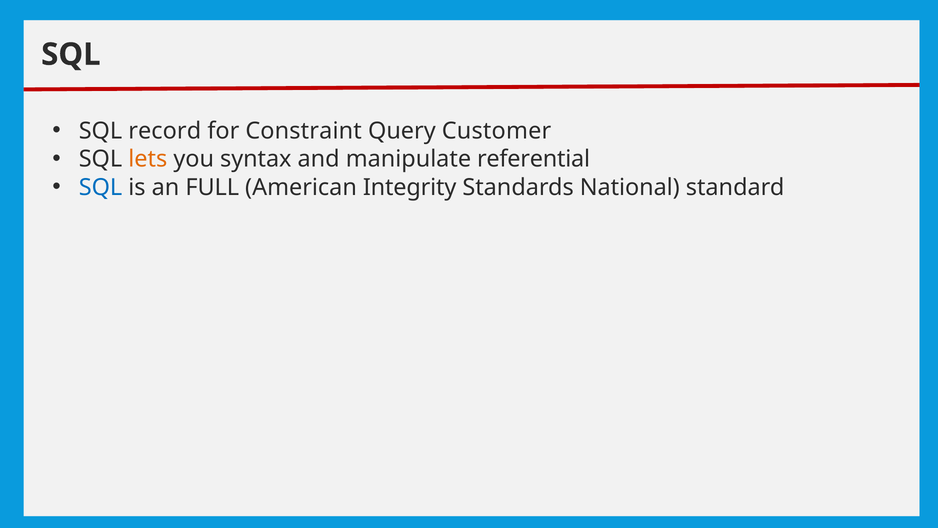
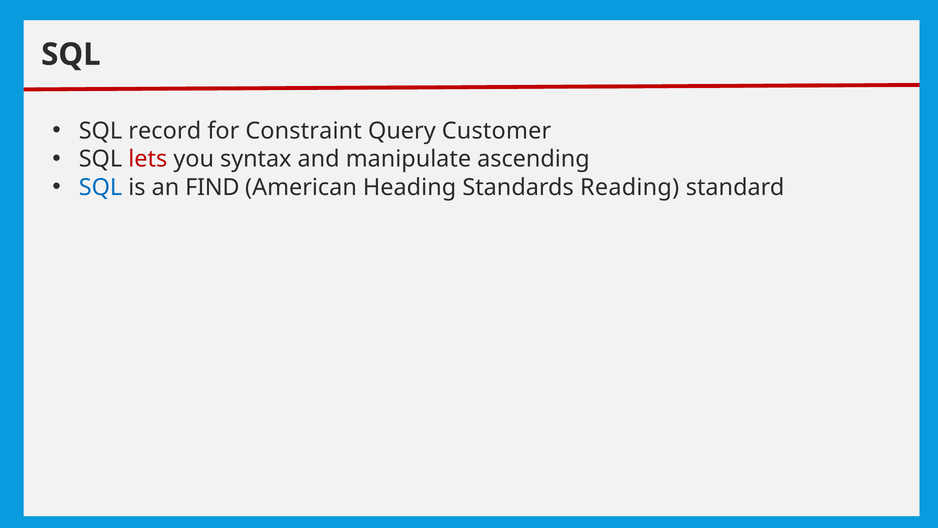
lets colour: orange -> red
referential: referential -> ascending
FULL: FULL -> FIND
Integrity: Integrity -> Heading
National: National -> Reading
